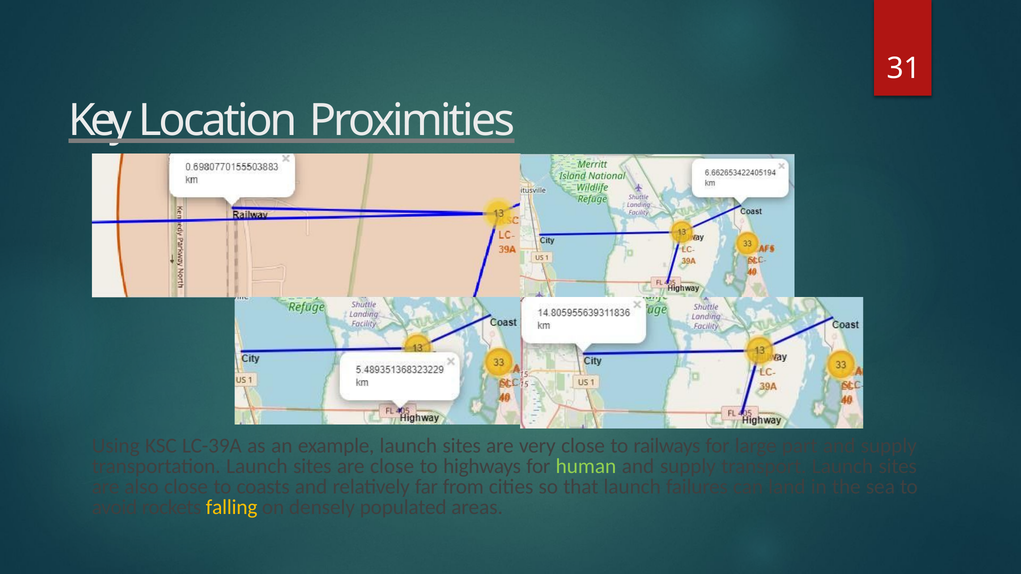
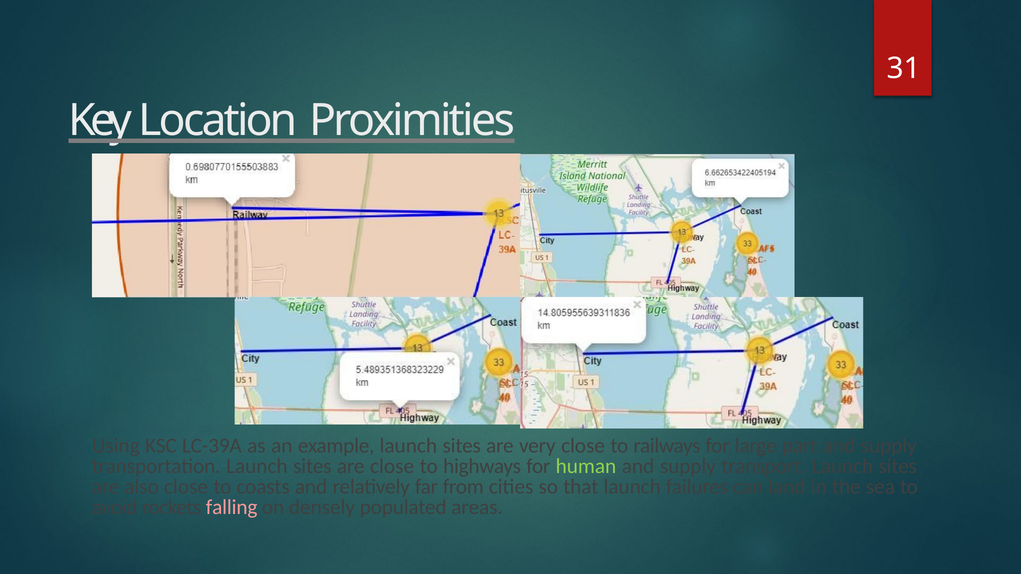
falling colour: yellow -> pink
